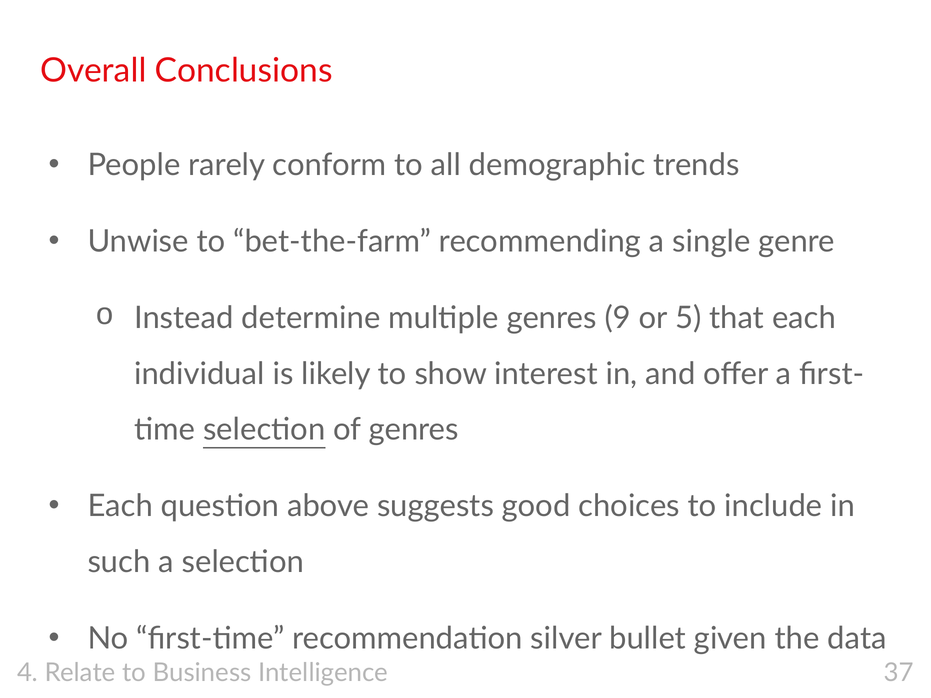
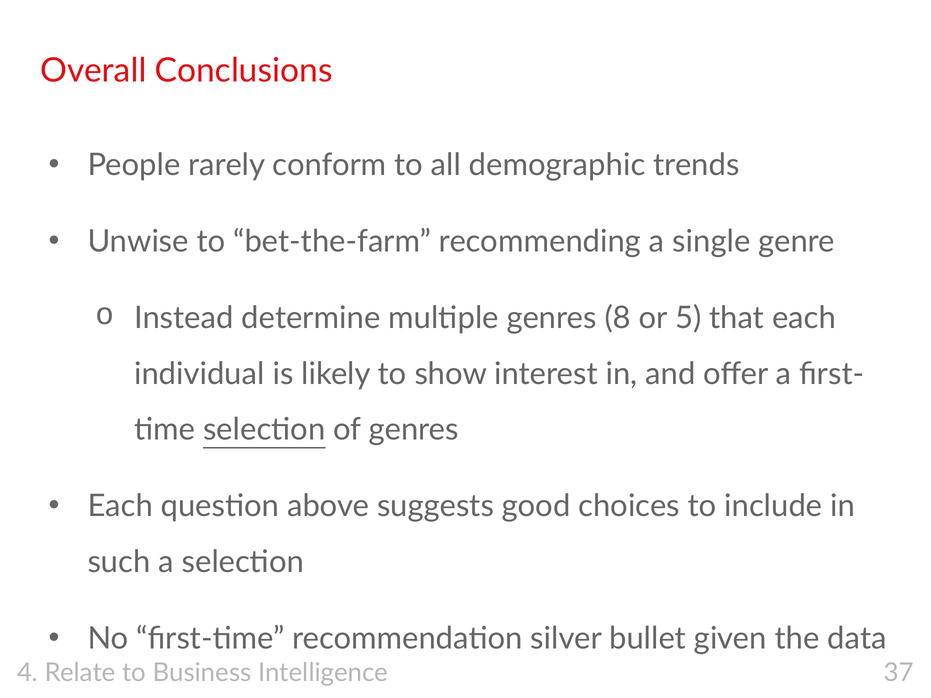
9: 9 -> 8
